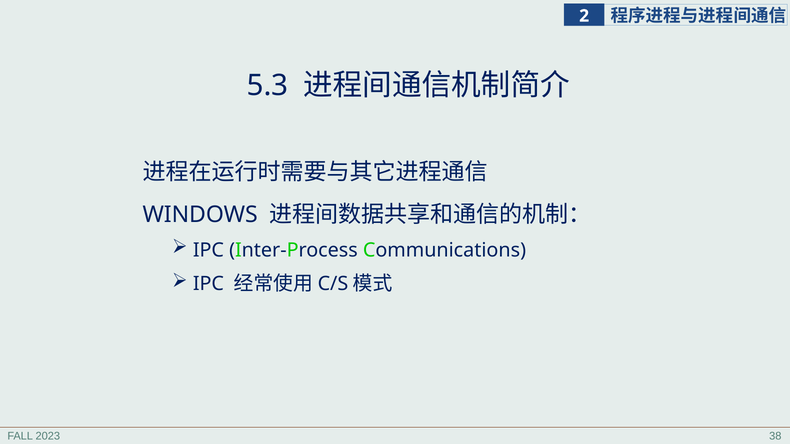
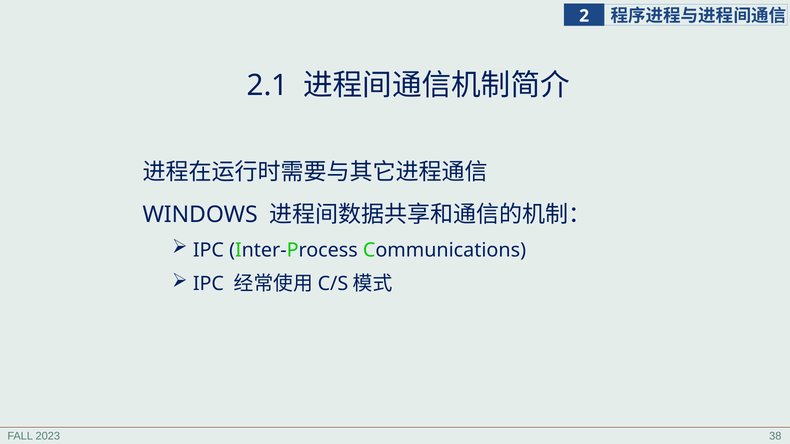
5.3: 5.3 -> 2.1
